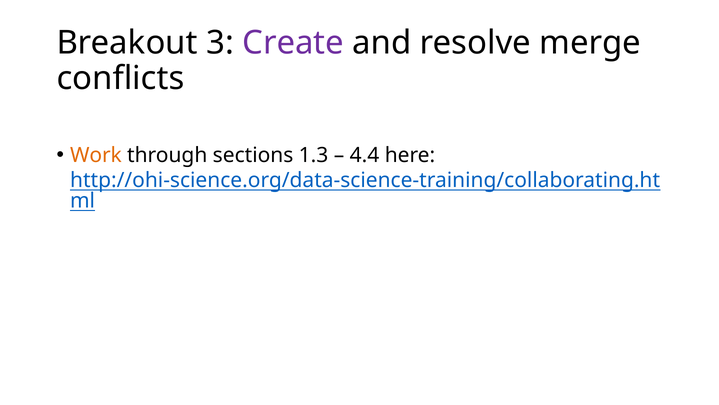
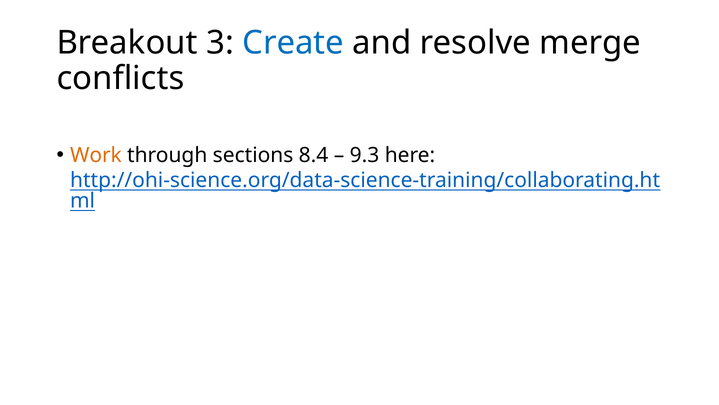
Create colour: purple -> blue
1.3: 1.3 -> 8.4
4.4: 4.4 -> 9.3
